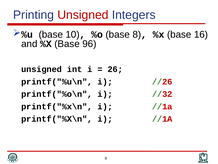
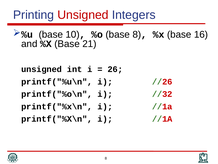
96: 96 -> 21
